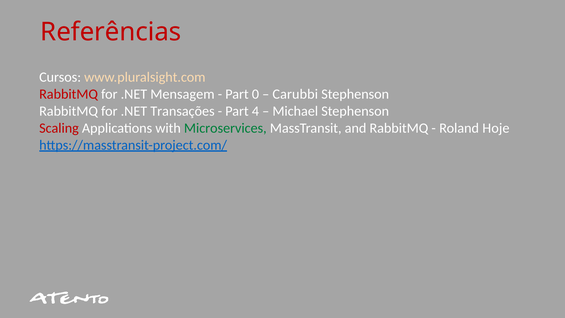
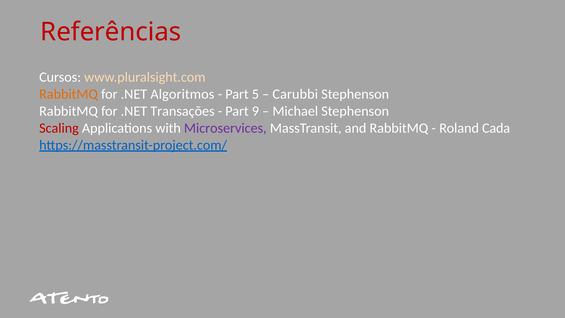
RabbitMQ at (69, 94) colour: red -> orange
Mensagem: Mensagem -> Algoritmos
0: 0 -> 5
4: 4 -> 9
Microservices colour: green -> purple
Hoje: Hoje -> Cada
